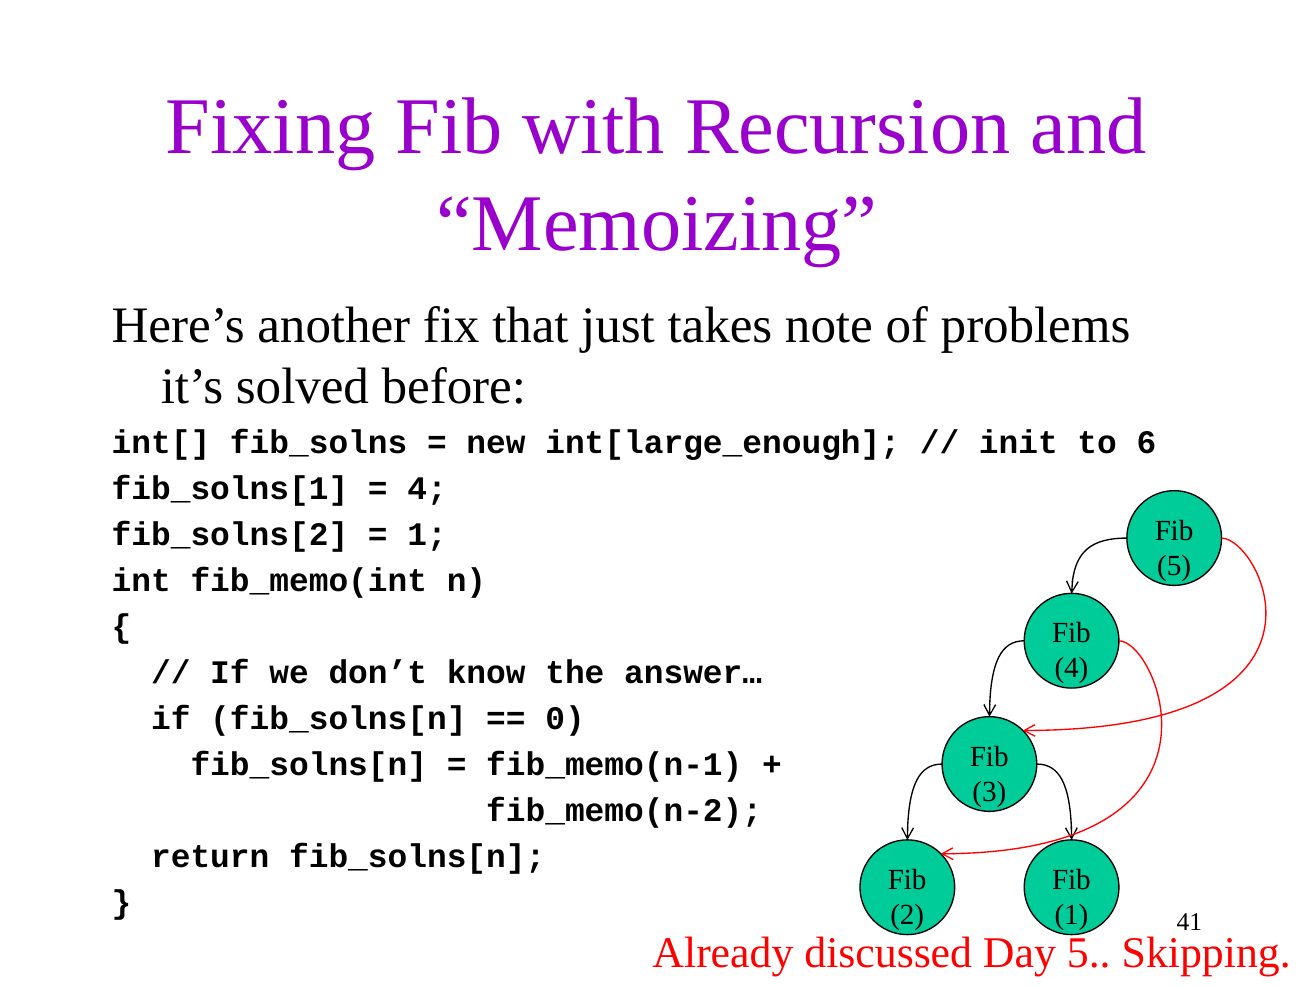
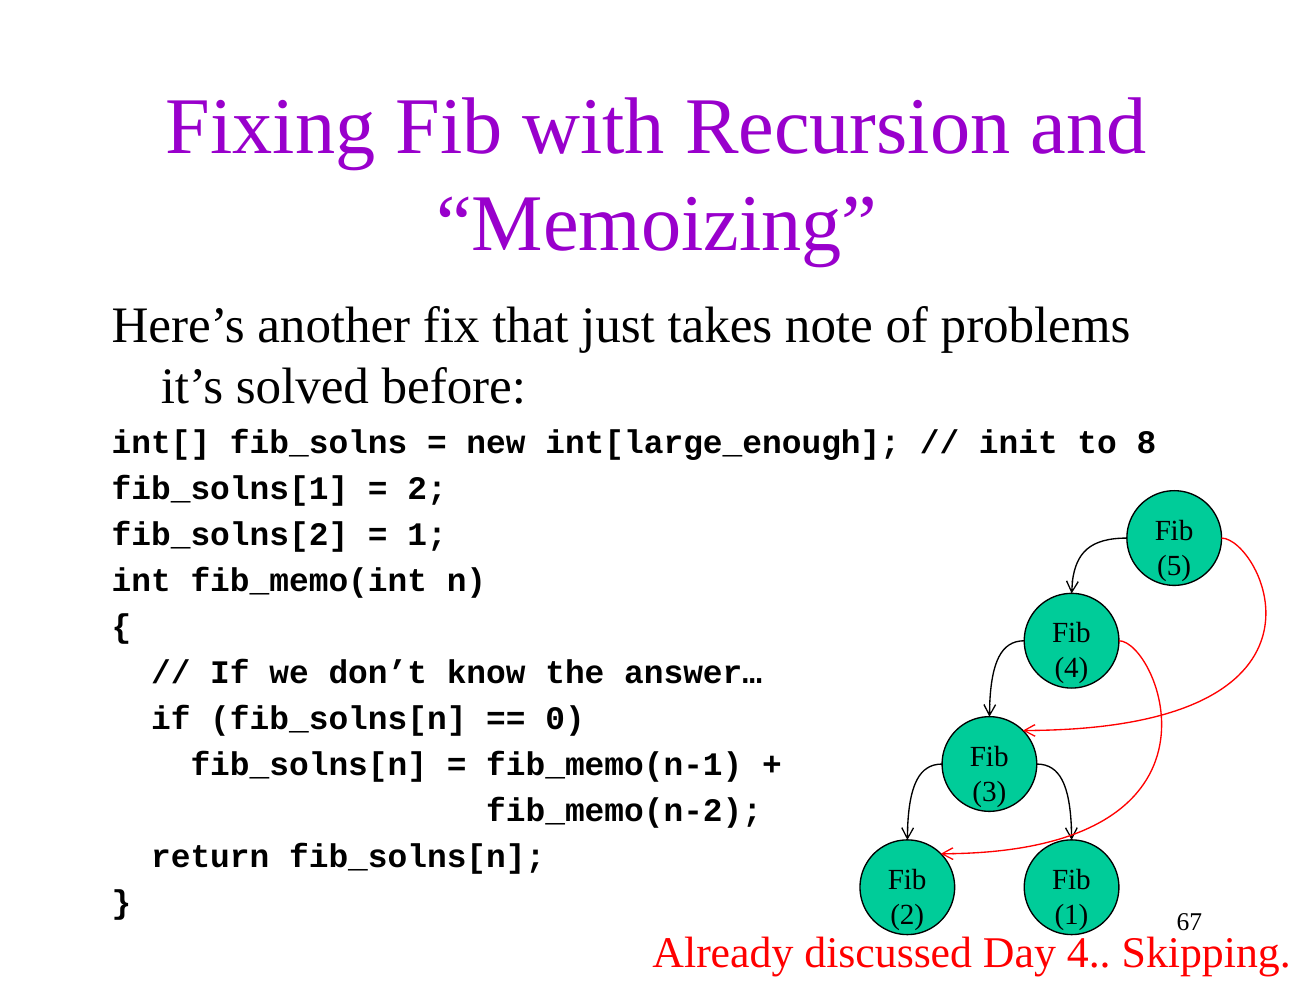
6: 6 -> 8
4 at (427, 489): 4 -> 2
41: 41 -> 67
Day 5: 5 -> 4
